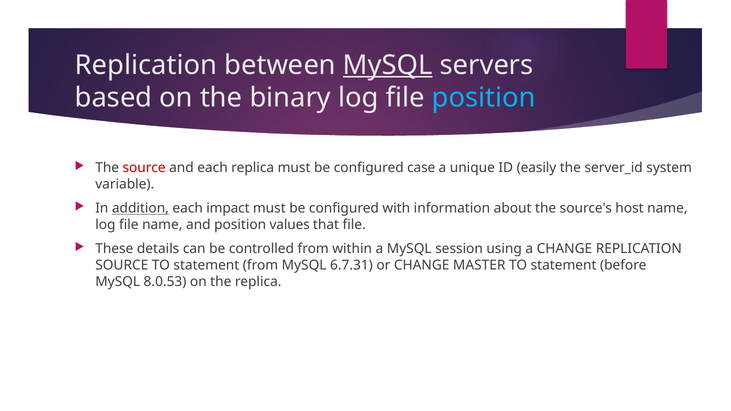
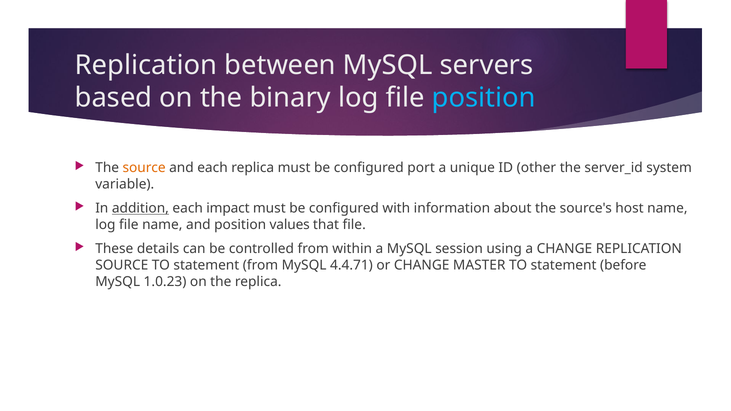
MySQL at (388, 65) underline: present -> none
source at (144, 168) colour: red -> orange
case: case -> port
easily: easily -> other
6.7.31: 6.7.31 -> 4.4.71
8.0.53: 8.0.53 -> 1.0.23
